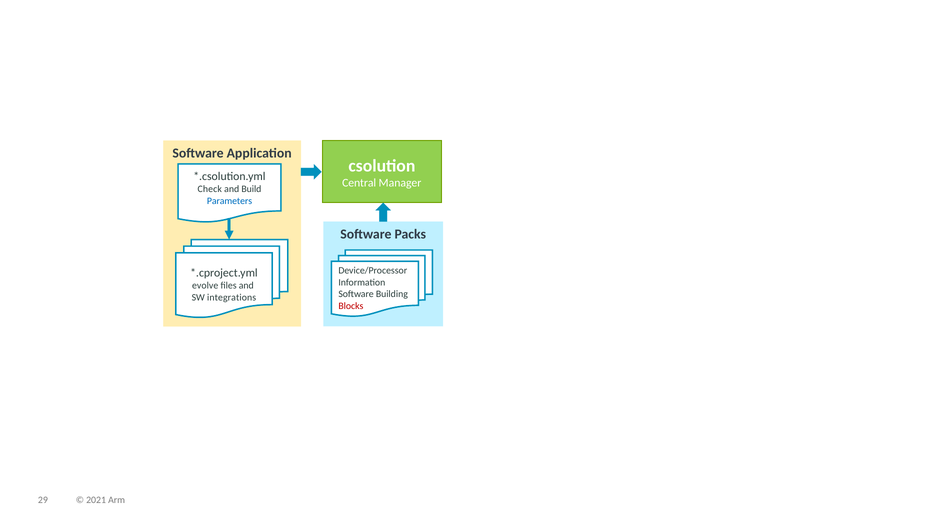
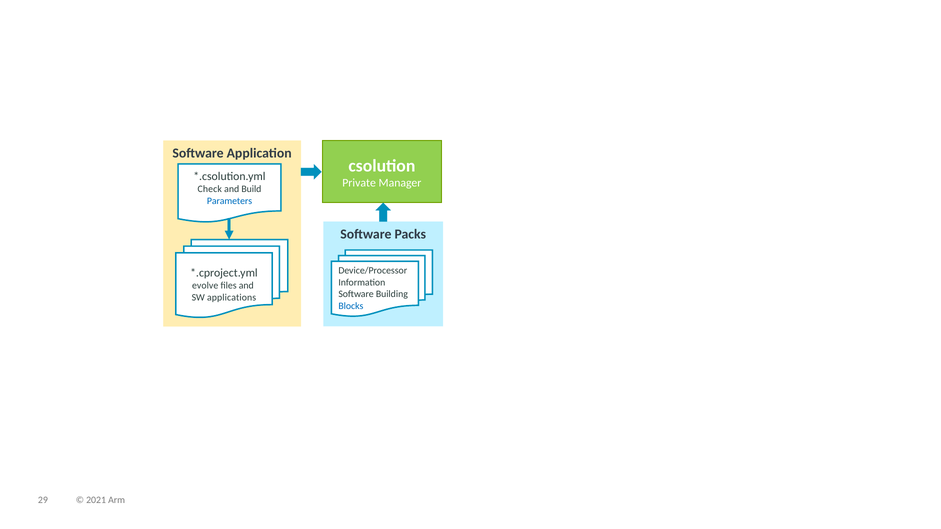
Central: Central -> Private
integrations: integrations -> applications
Blocks colour: red -> blue
